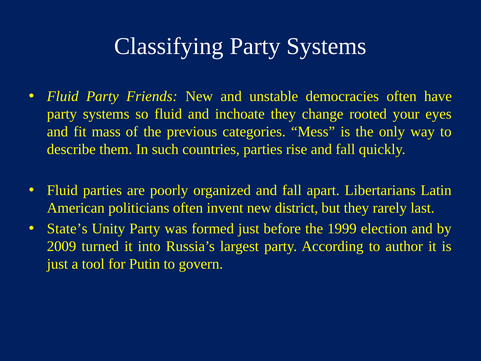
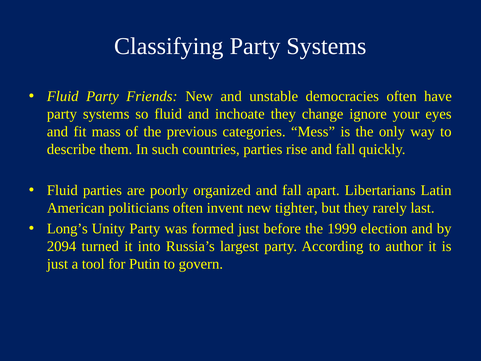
rooted: rooted -> ignore
district: district -> tighter
State’s: State’s -> Long’s
2009: 2009 -> 2094
